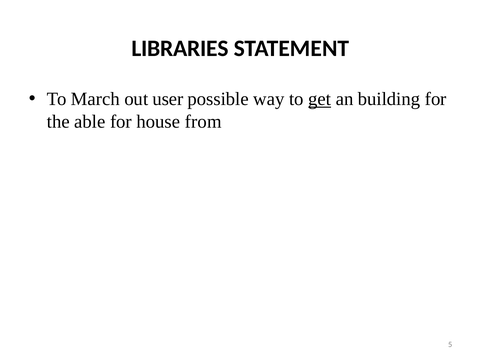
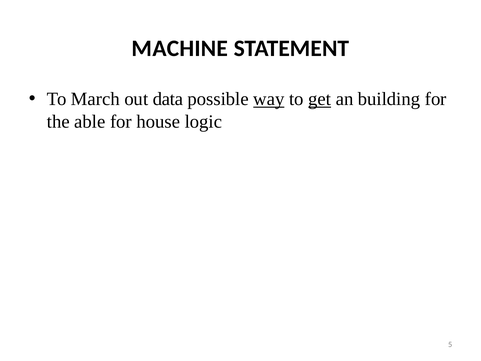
LIBRARIES: LIBRARIES -> MACHINE
user: user -> data
way underline: none -> present
from: from -> logic
